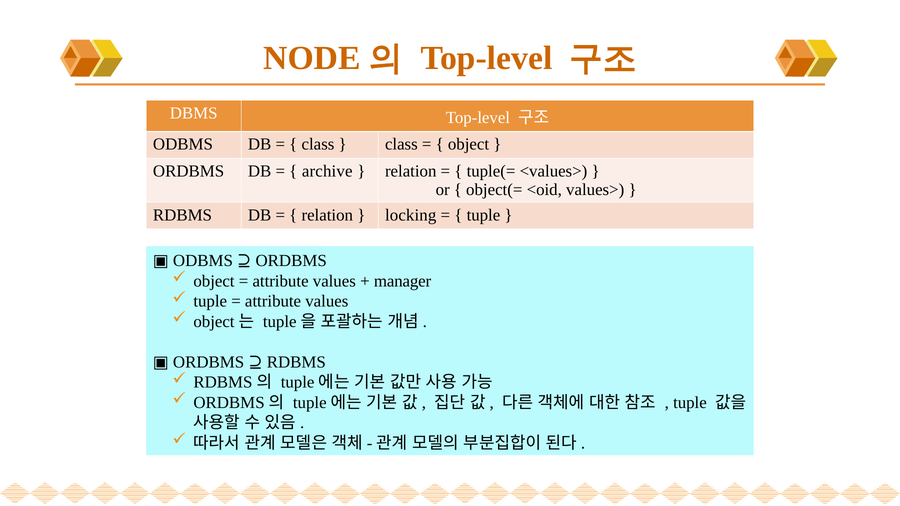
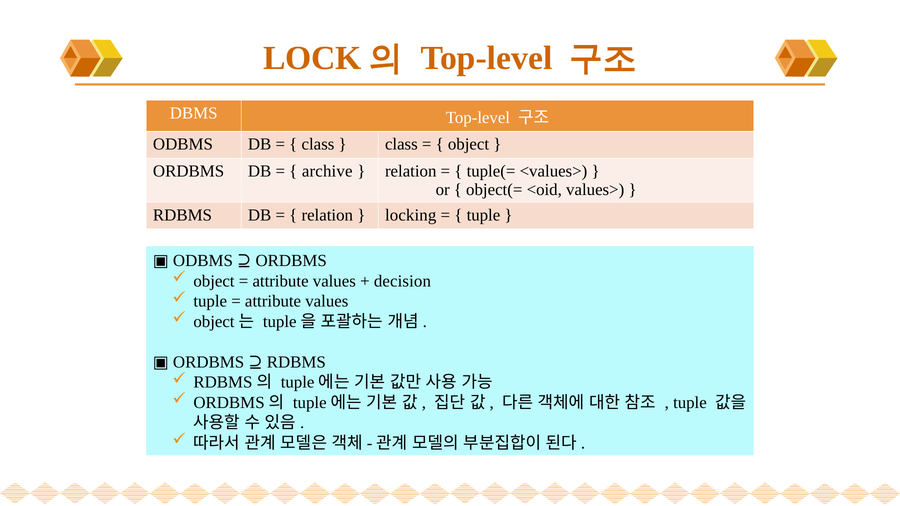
NODE: NODE -> LOCK
manager: manager -> decision
